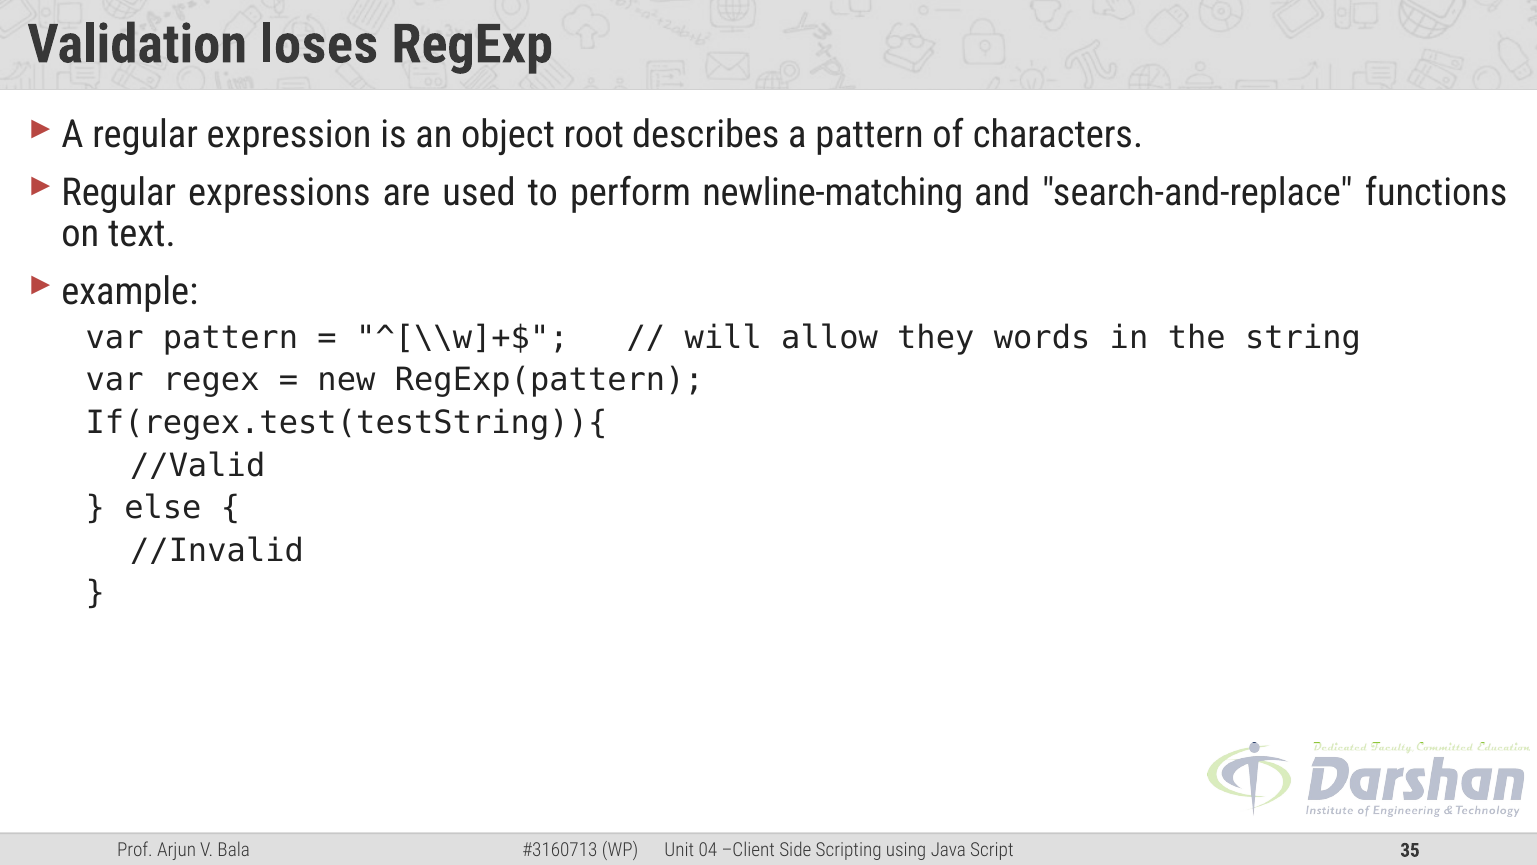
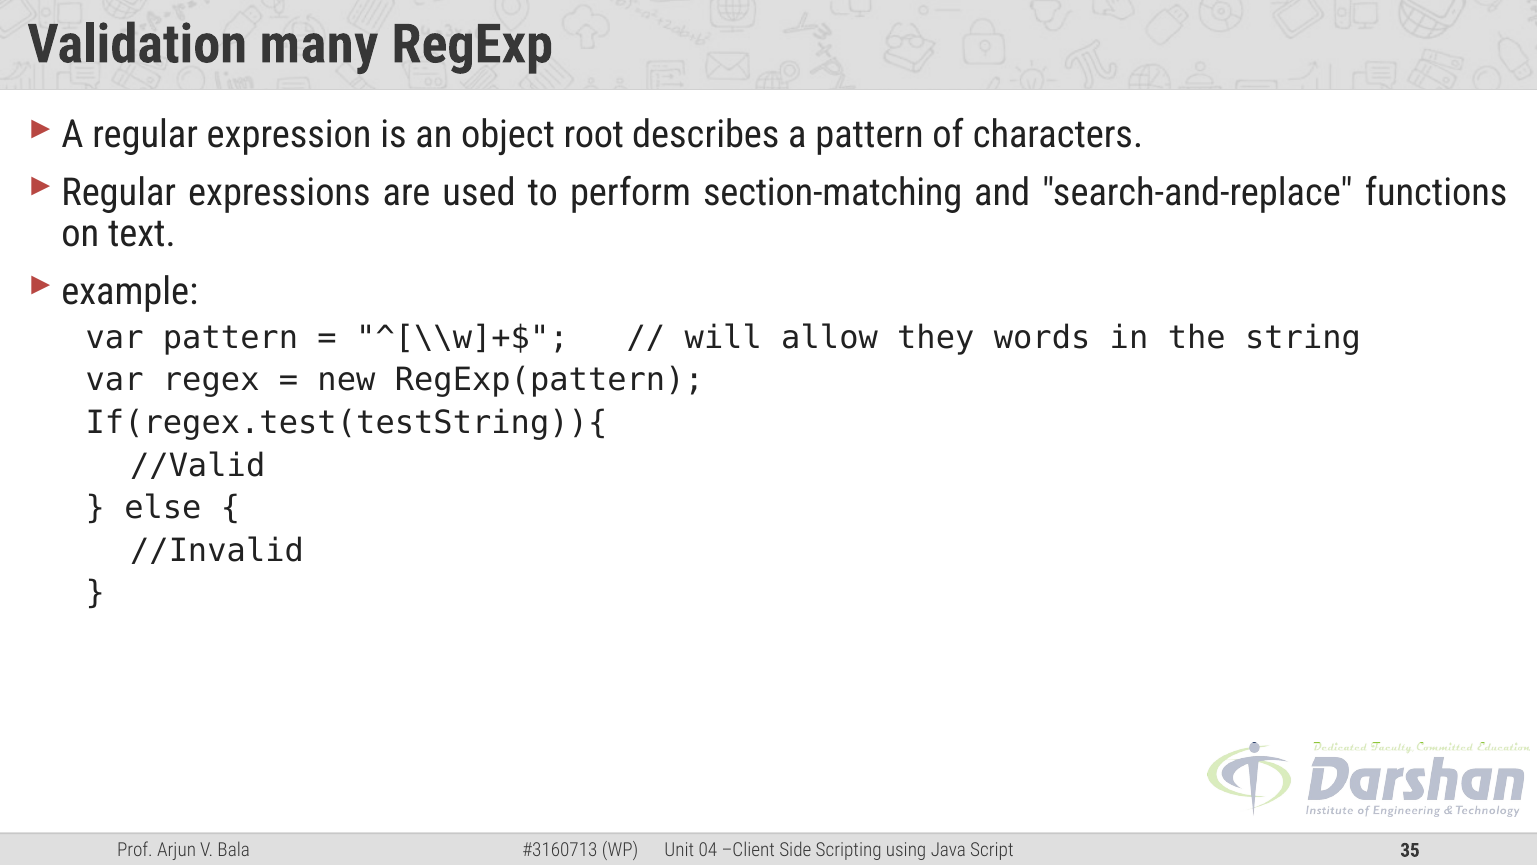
loses: loses -> many
newline-matching: newline-matching -> section-matching
